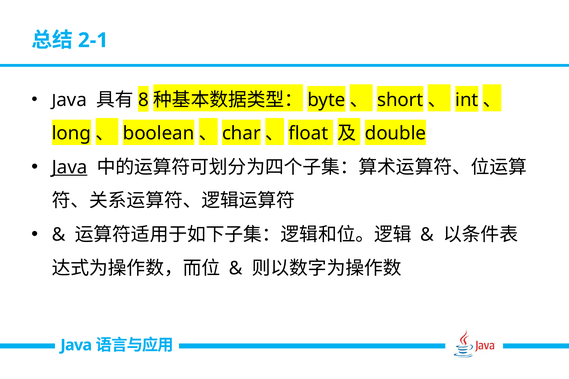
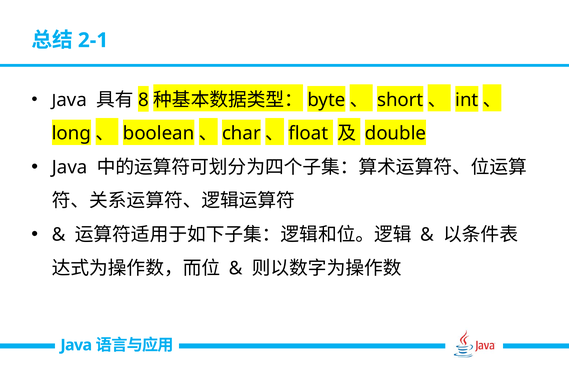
Java at (70, 167) underline: present -> none
